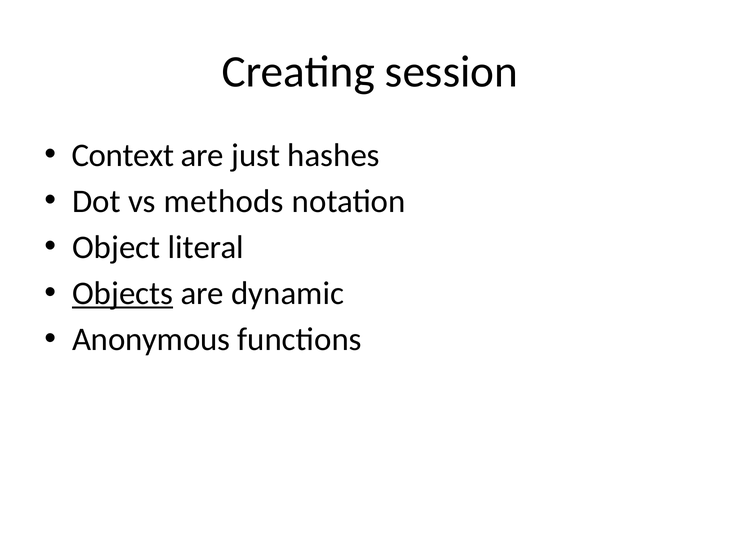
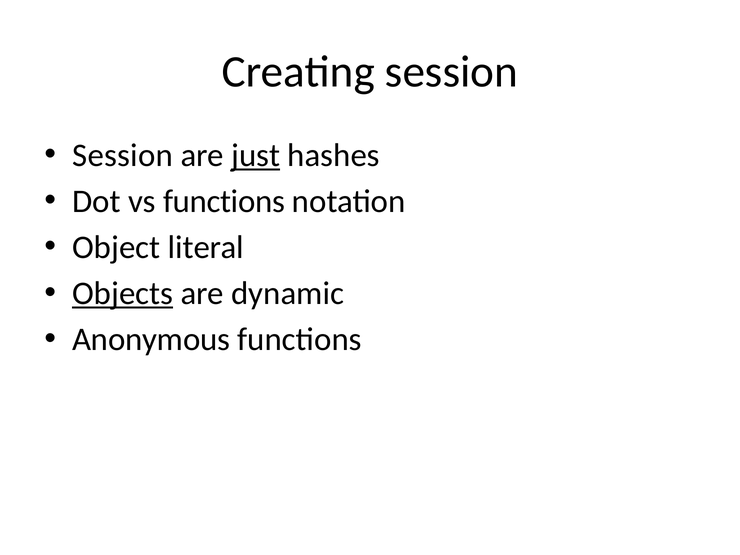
Context at (123, 155): Context -> Session
just underline: none -> present
vs methods: methods -> functions
